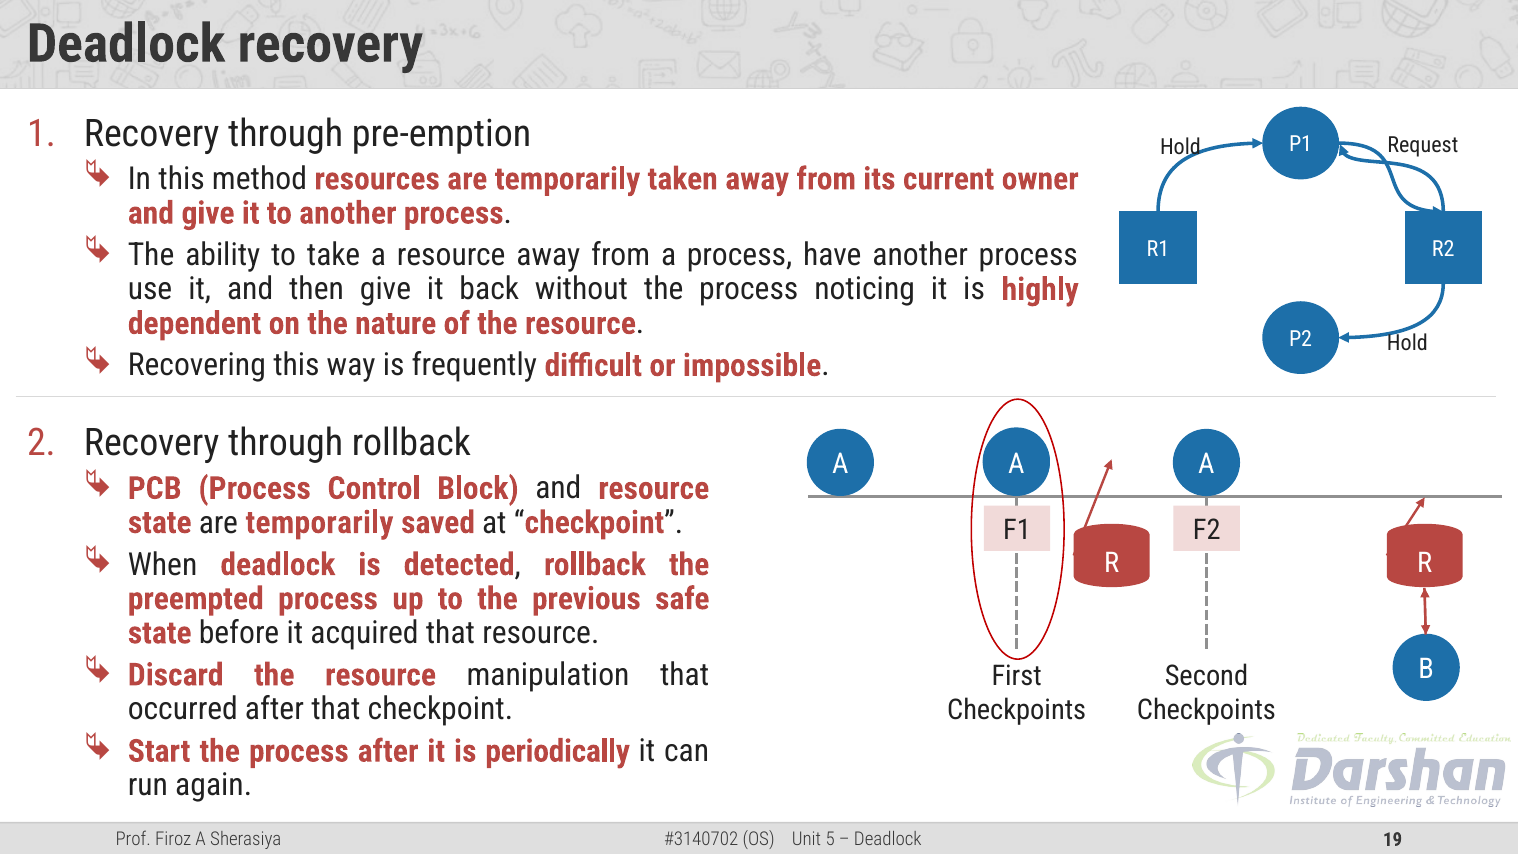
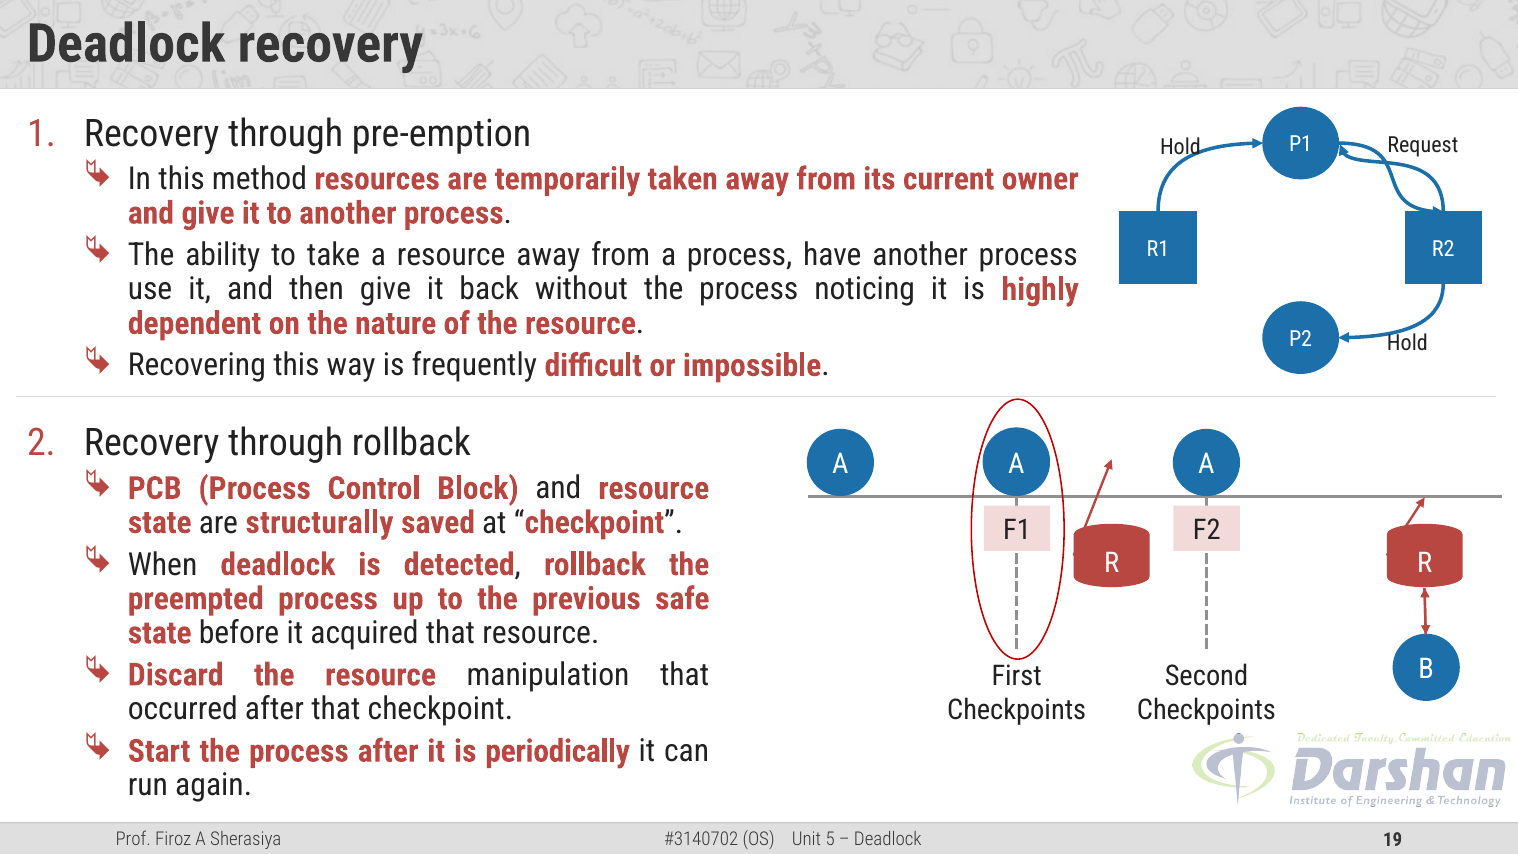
state are temporarily: temporarily -> structurally
